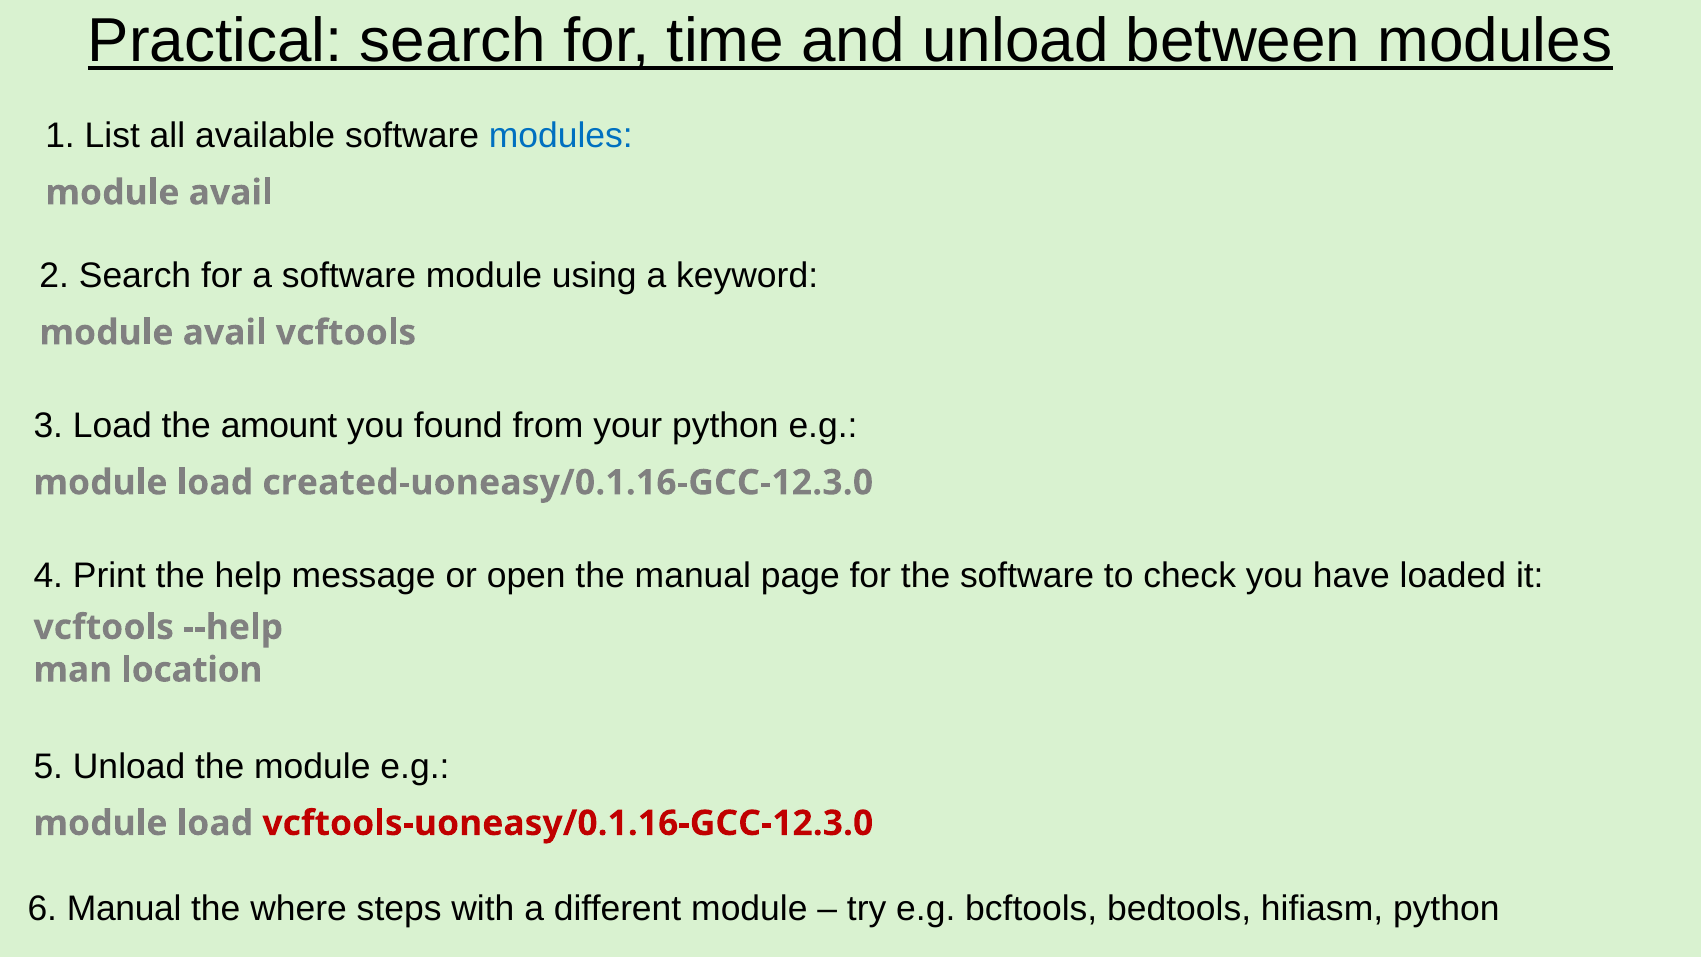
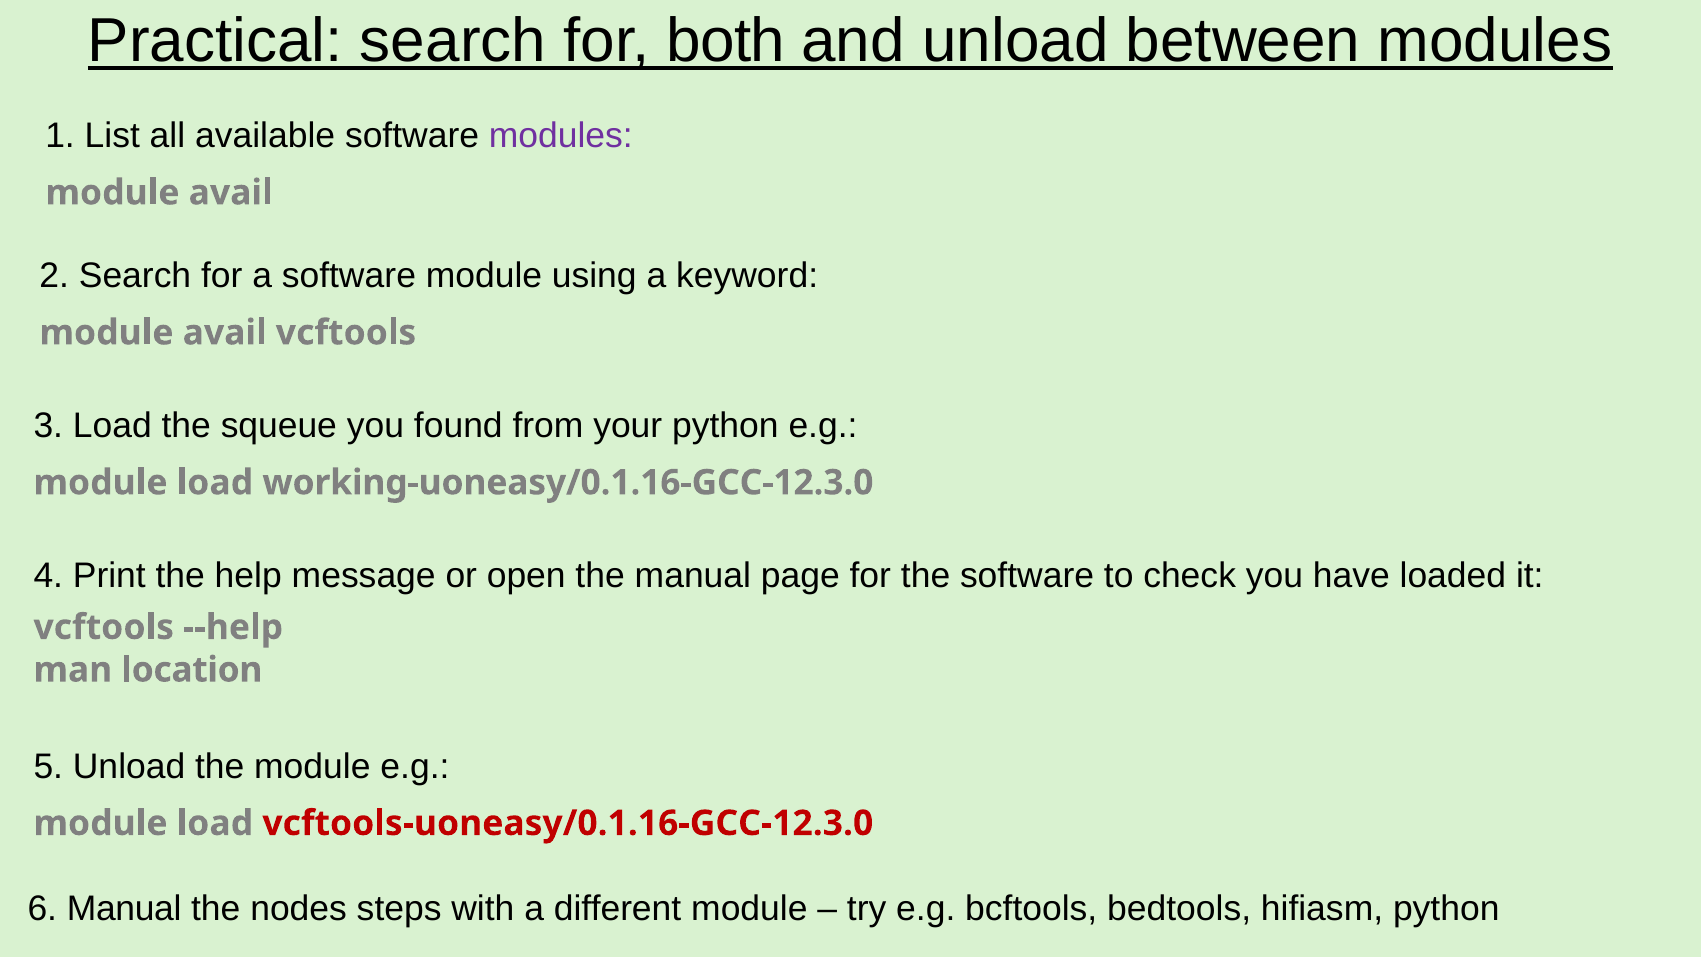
time: time -> both
modules at (561, 136) colour: blue -> purple
amount: amount -> squeue
created-uoneasy/0.1.16-GCC-12.3.0: created-uoneasy/0.1.16-GCC-12.3.0 -> working-uoneasy/0.1.16-GCC-12.3.0
where: where -> nodes
